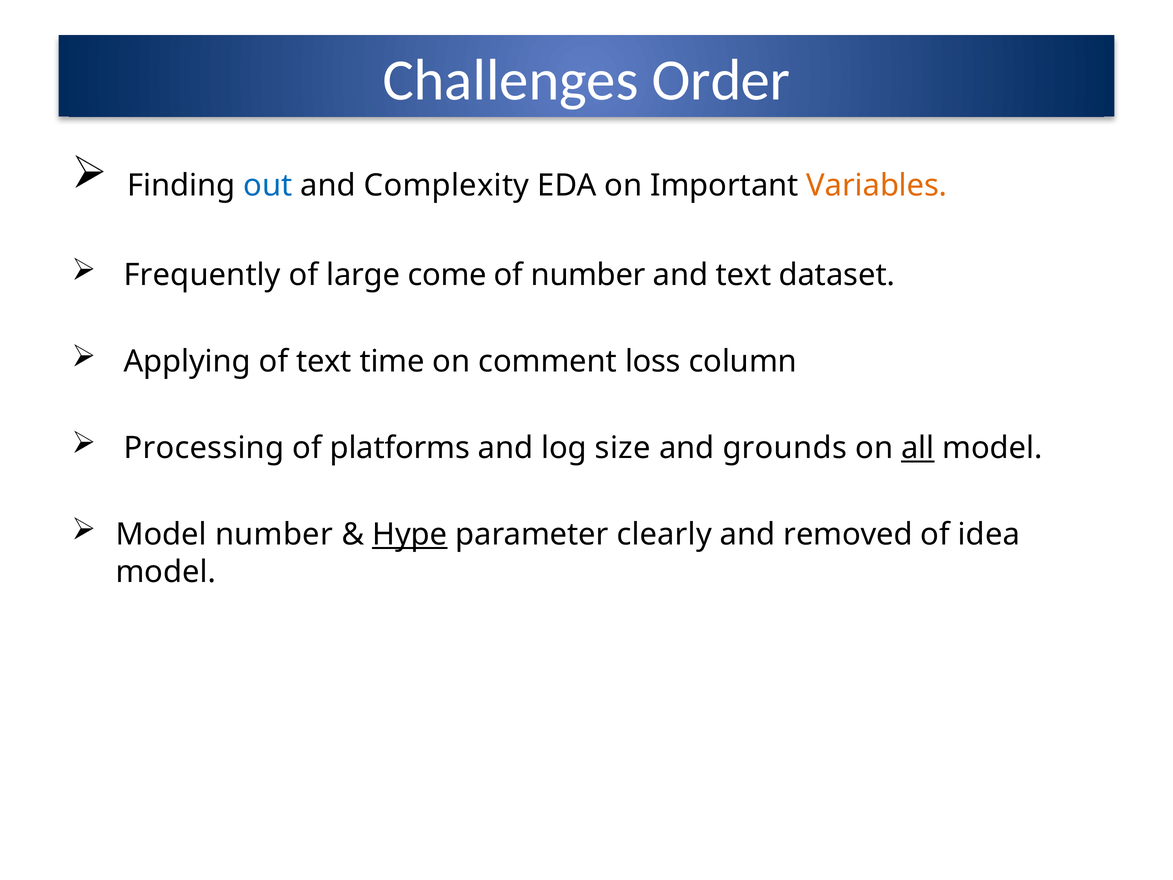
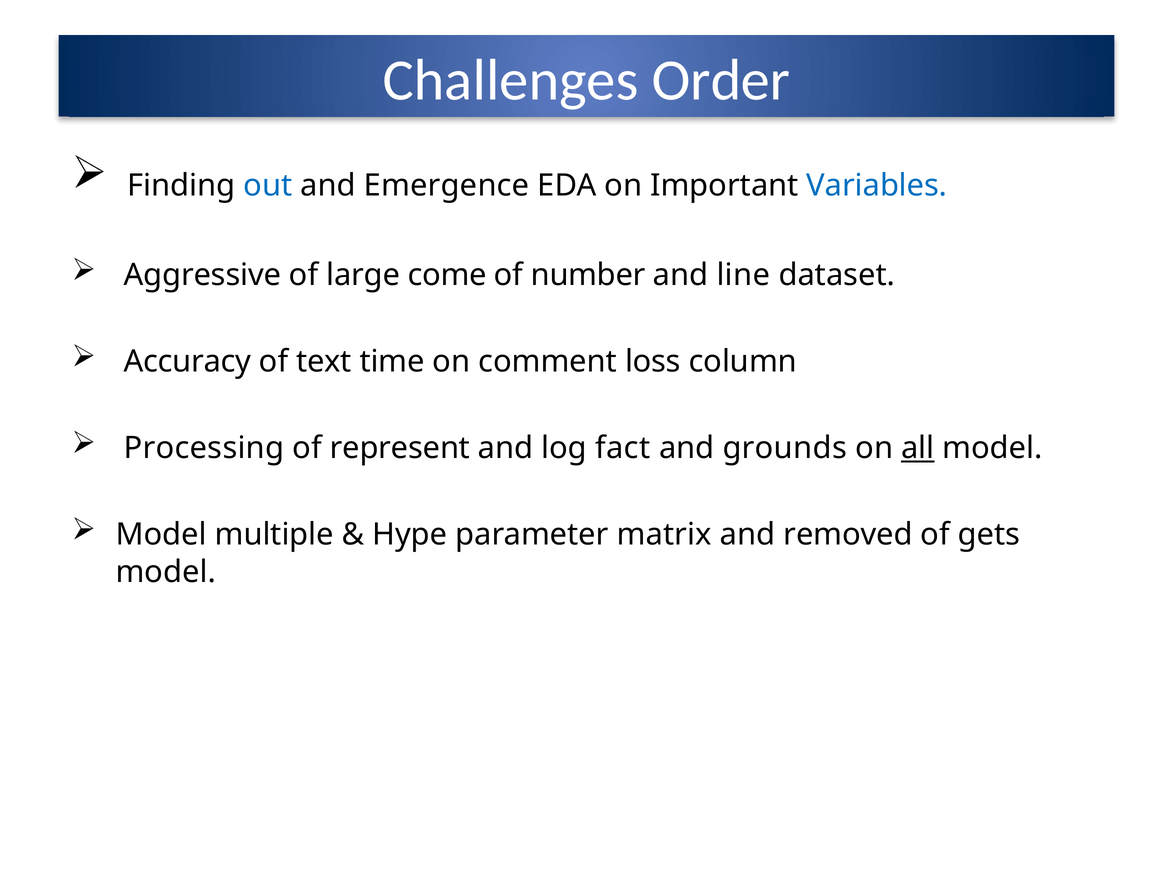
Complexity: Complexity -> Emergence
Variables colour: orange -> blue
Frequently: Frequently -> Aggressive
and text: text -> line
Applying: Applying -> Accuracy
platforms: platforms -> represent
size: size -> fact
Model number: number -> multiple
Hype underline: present -> none
clearly: clearly -> matrix
idea: idea -> gets
